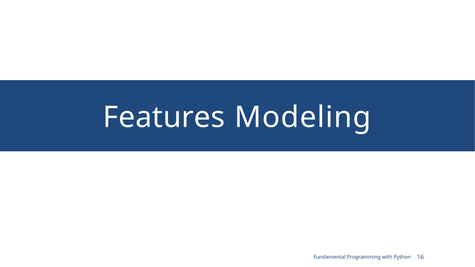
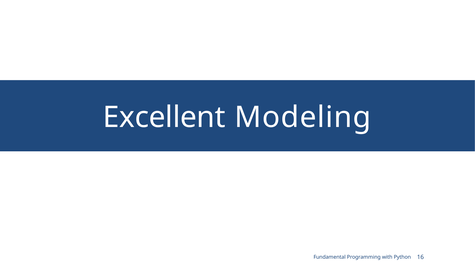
Features: Features -> Excellent
